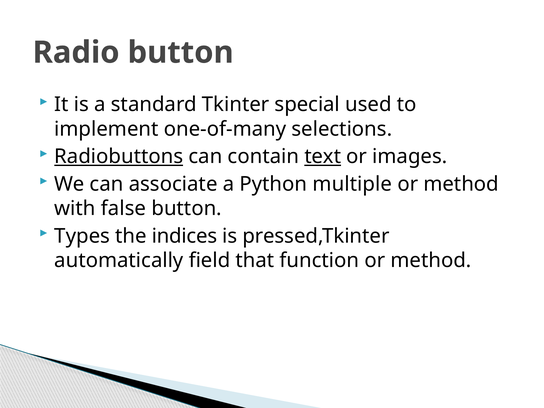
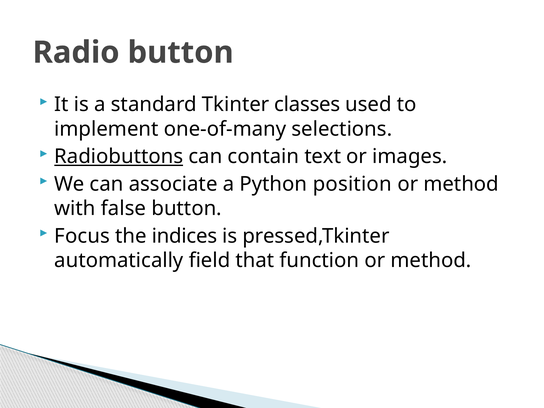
special: special -> classes
text underline: present -> none
multiple: multiple -> position
Types: Types -> Focus
